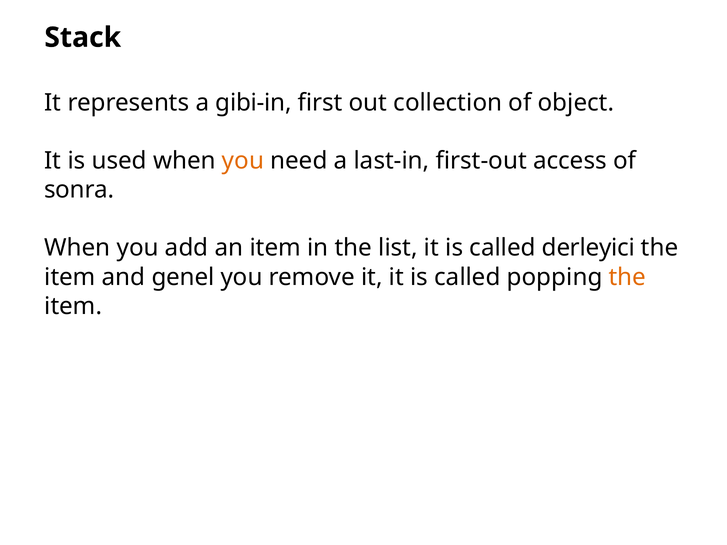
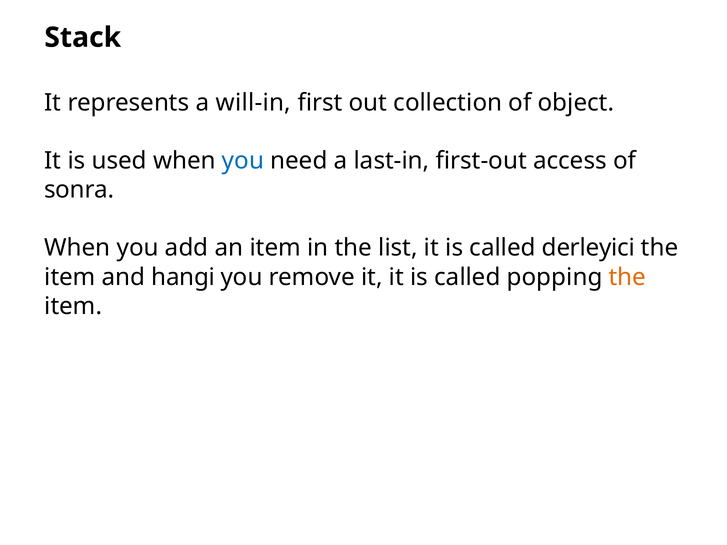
gibi-in: gibi-in -> will-in
you at (243, 161) colour: orange -> blue
genel: genel -> hangi
